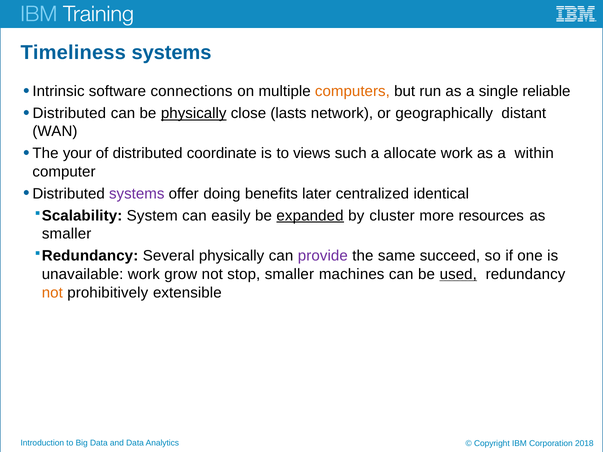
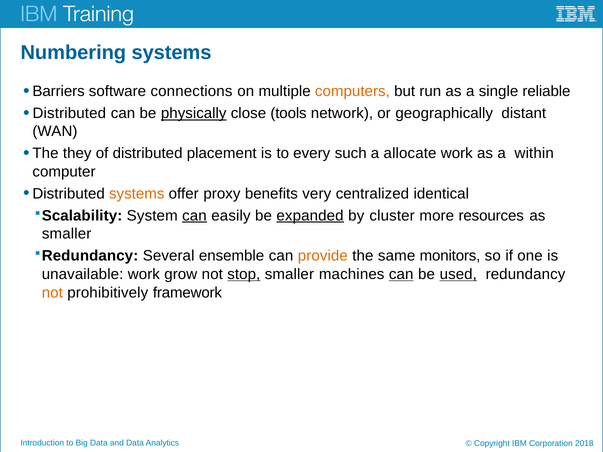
Timeliness: Timeliness -> Numbering
Intrinsic: Intrinsic -> Barriers
lasts: lasts -> tools
your: your -> they
coordinate: coordinate -> placement
views: views -> every
systems at (137, 194) colour: purple -> orange
doing: doing -> proxy
later: later -> very
can at (194, 216) underline: none -> present
Several physically: physically -> ensemble
provide colour: purple -> orange
succeed: succeed -> monitors
stop underline: none -> present
can at (401, 274) underline: none -> present
extensible: extensible -> framework
